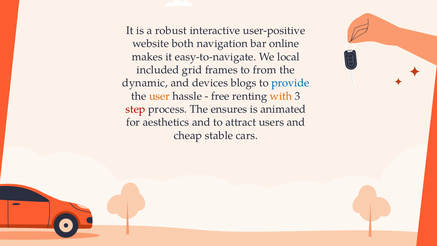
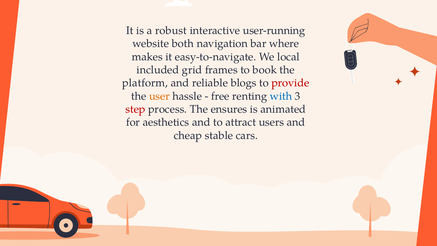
user-positive: user-positive -> user-running
online: online -> where
from: from -> book
dynamic: dynamic -> platform
devices: devices -> reliable
provide colour: blue -> red
with colour: orange -> blue
